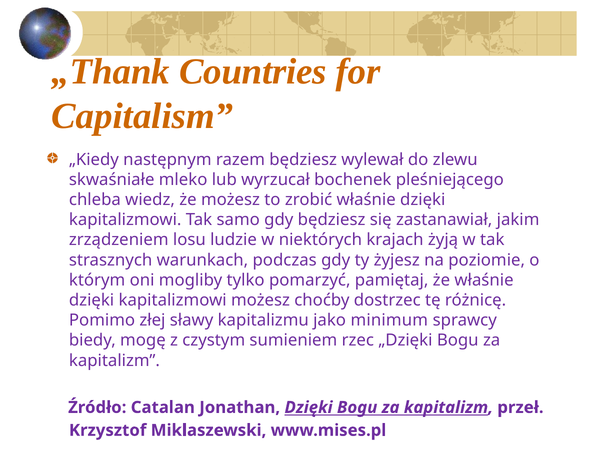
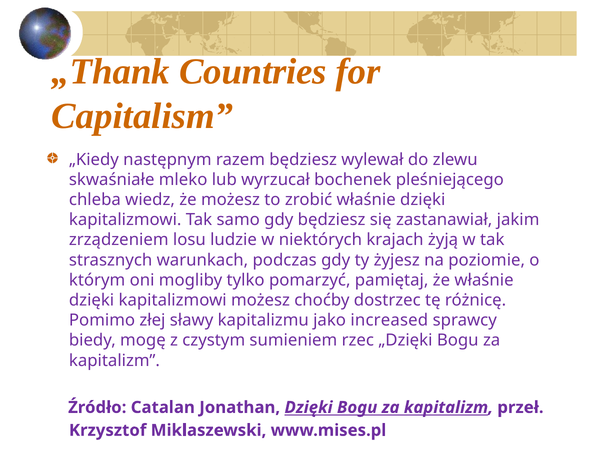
minimum: minimum -> increased
